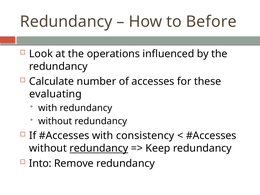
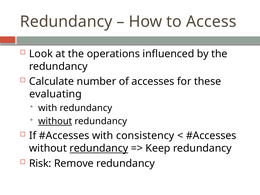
Before: Before -> Access
without at (55, 121) underline: none -> present
Into: Into -> Risk
